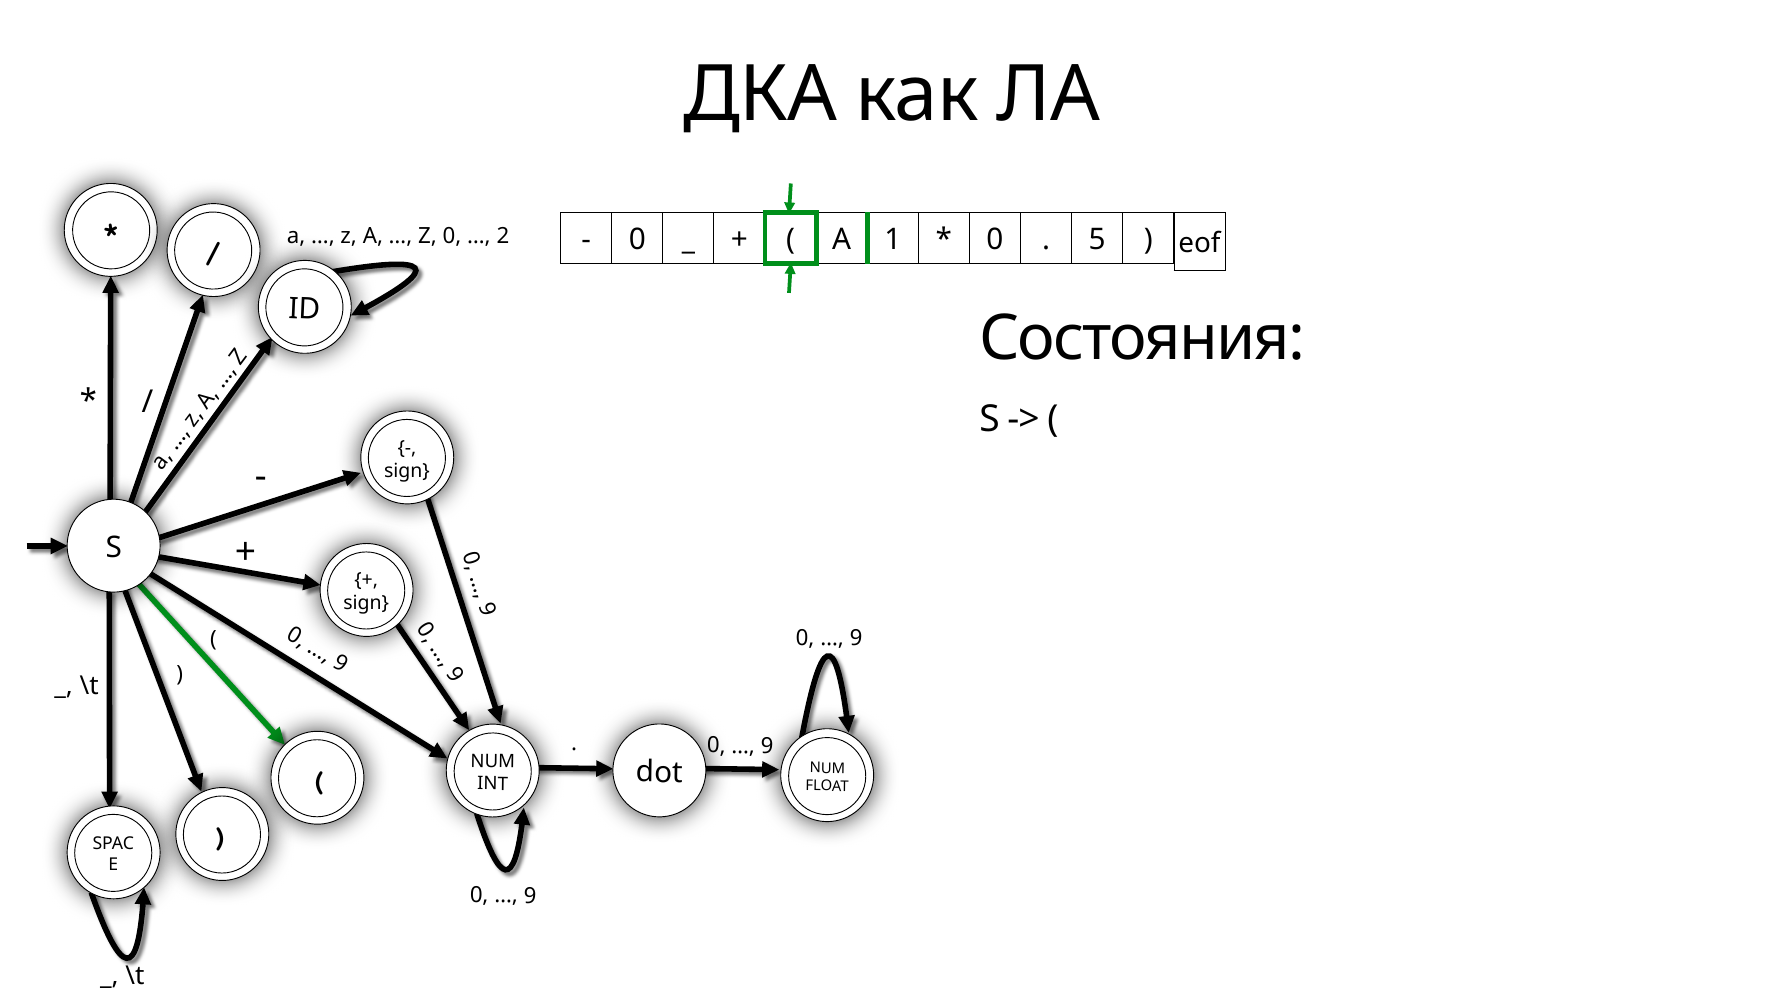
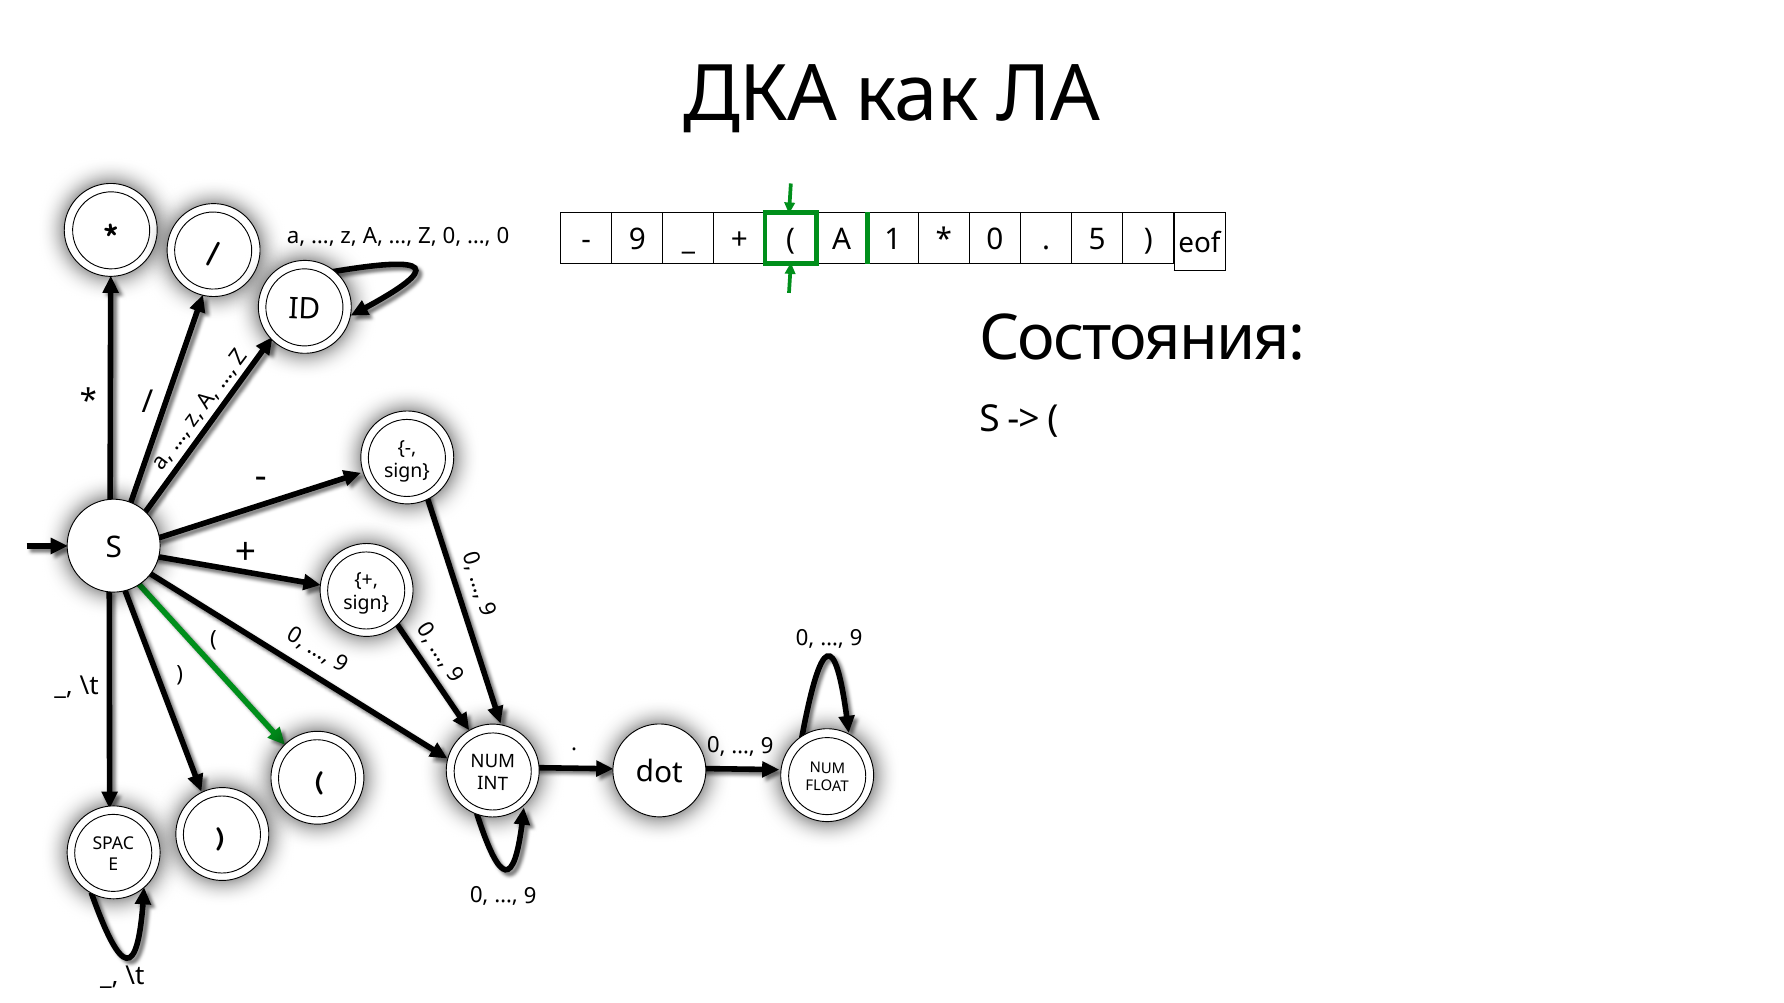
2 at (503, 237): 2 -> 0
0 at (637, 240): 0 -> 9
